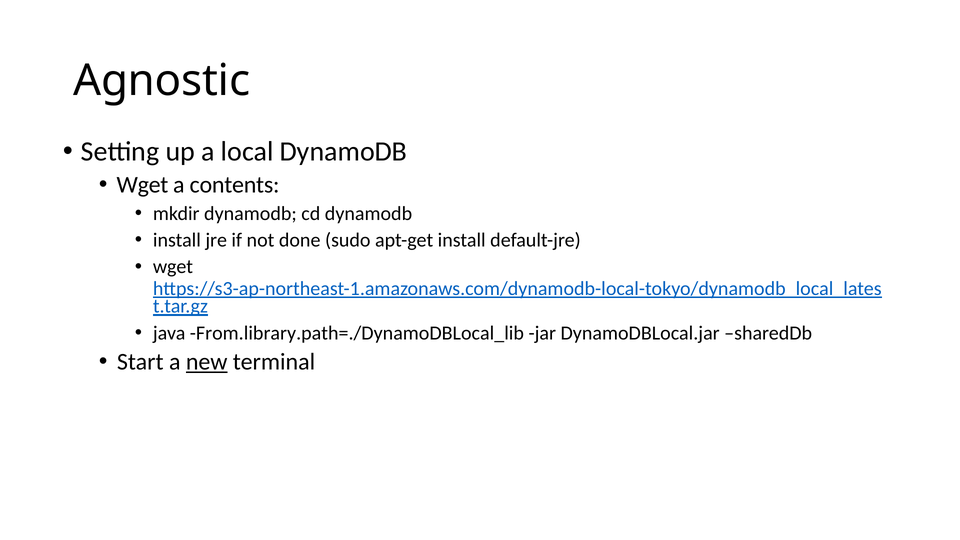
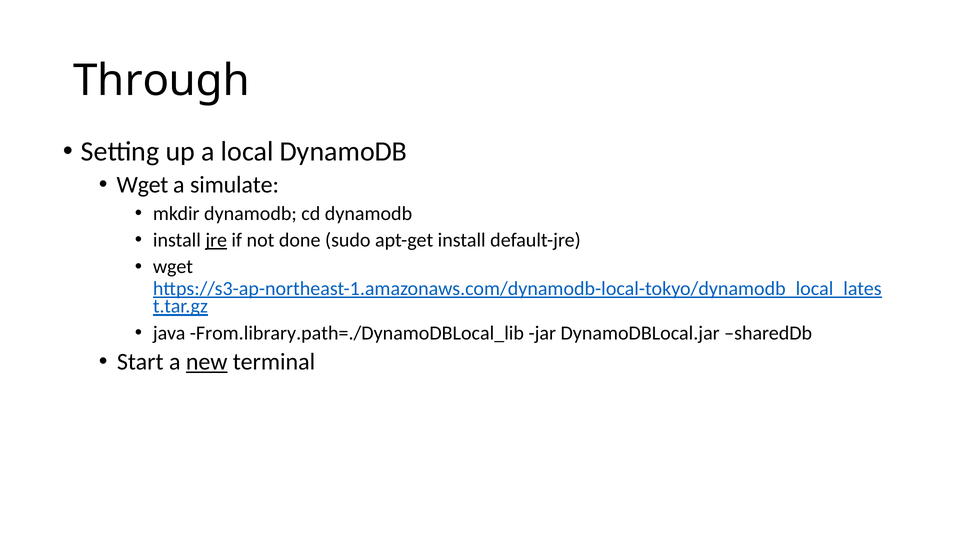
Agnostic: Agnostic -> Through
contents: contents -> simulate
jre underline: none -> present
